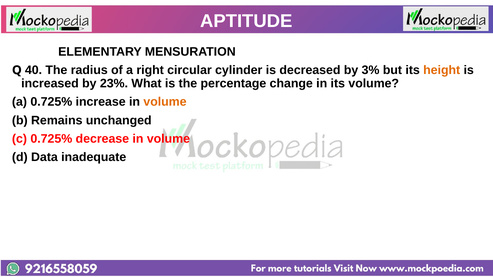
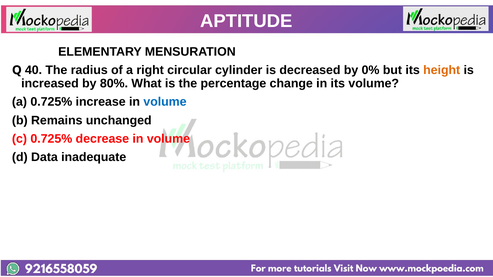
3%: 3% -> 0%
23%: 23% -> 80%
volume at (165, 102) colour: orange -> blue
